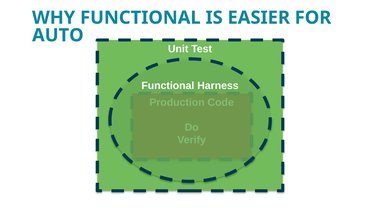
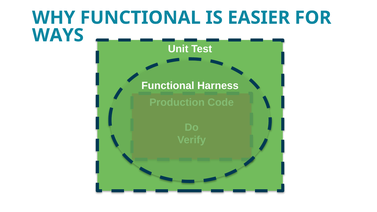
AUTO: AUTO -> WAYS
